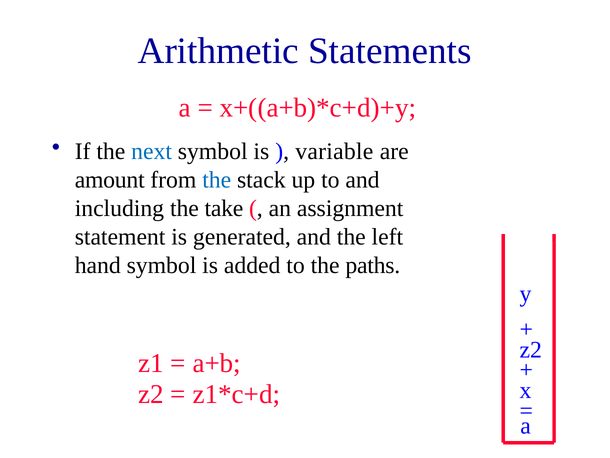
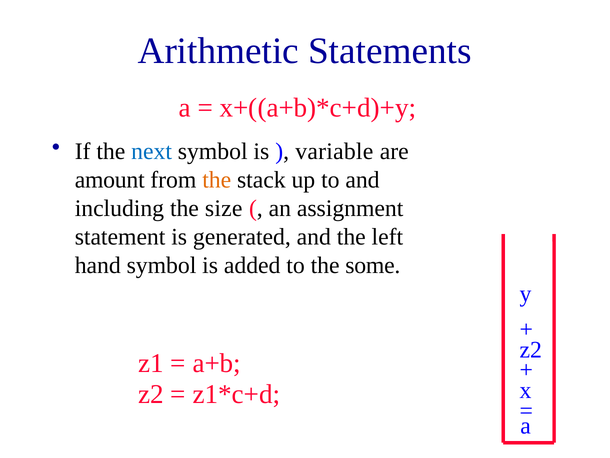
the at (217, 180) colour: blue -> orange
take: take -> size
paths: paths -> some
